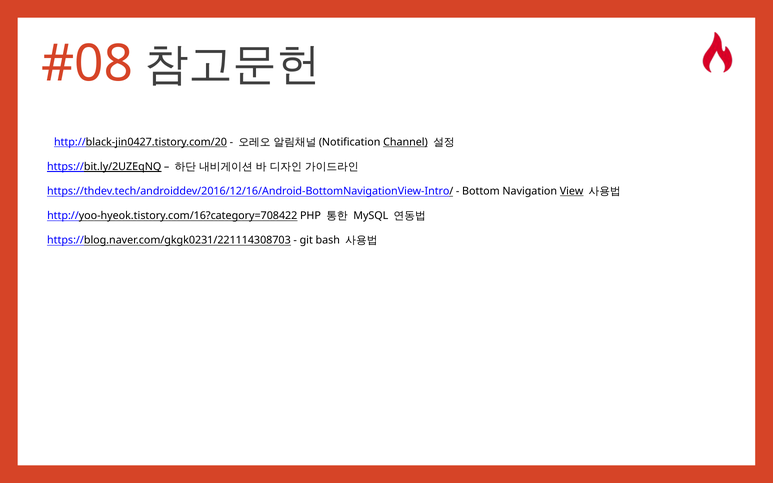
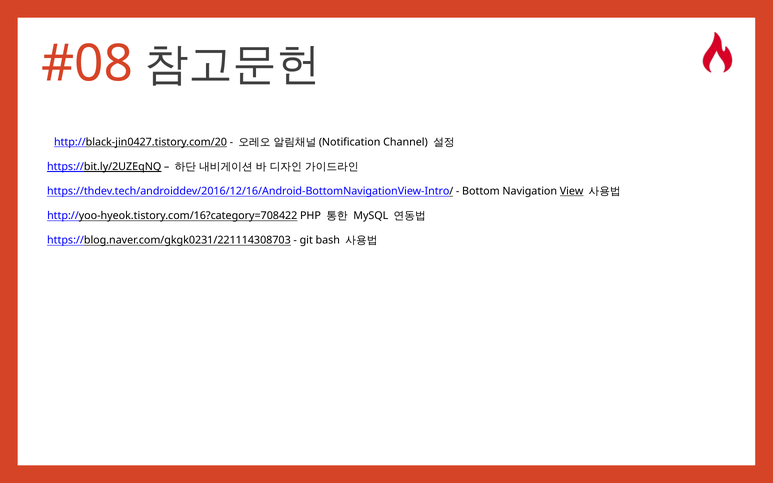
Channel underline: present -> none
